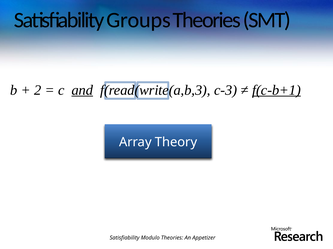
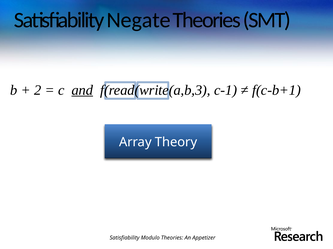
Groups: Groups -> Negate
c-3: c-3 -> c-1
f(c-b+1 underline: present -> none
